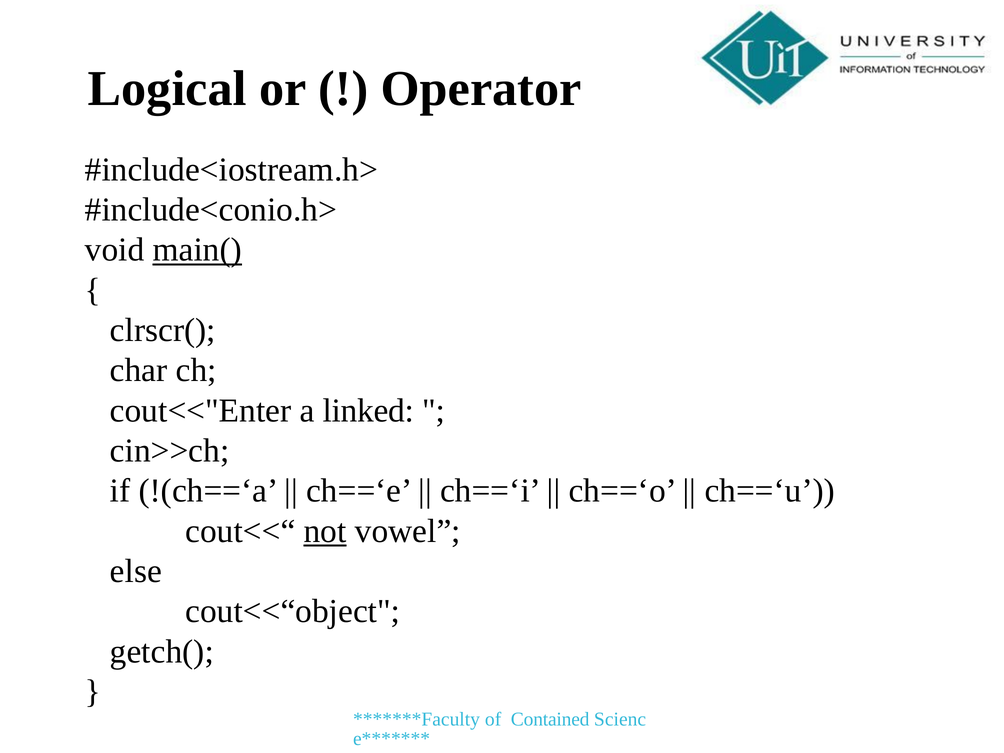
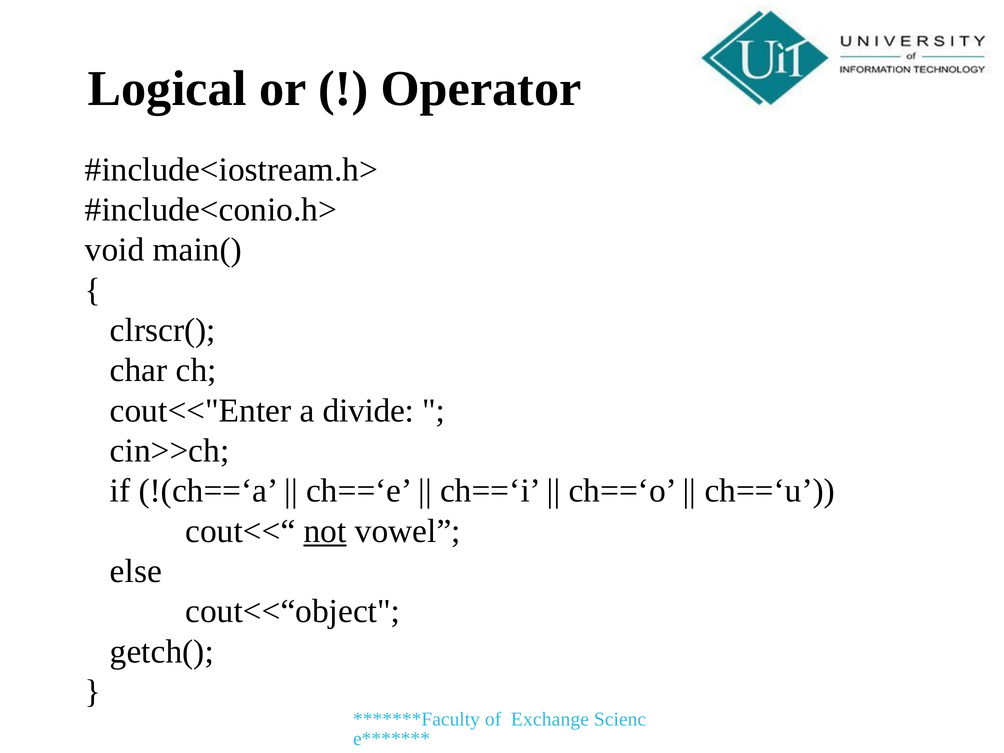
main( underline: present -> none
linked: linked -> divide
Contained: Contained -> Exchange
